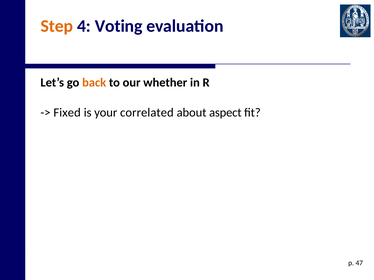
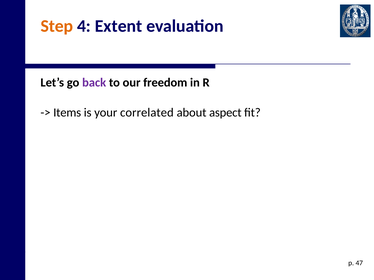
Voting: Voting -> Extent
back colour: orange -> purple
whether: whether -> freedom
Fixed: Fixed -> Items
